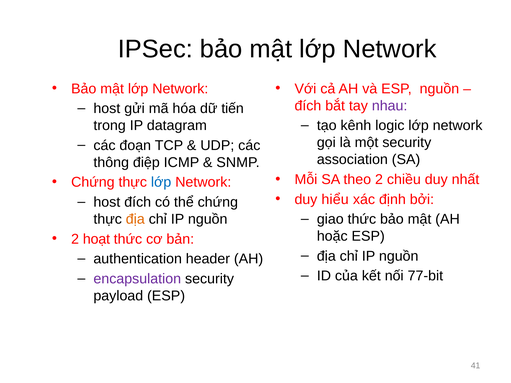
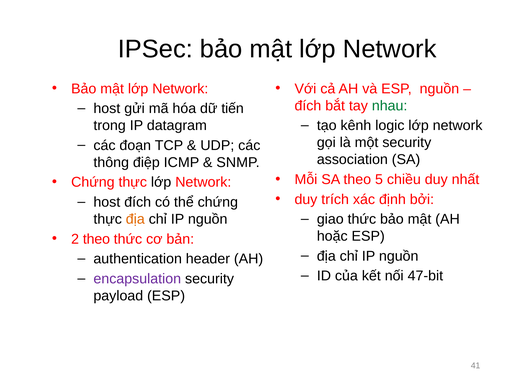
nhau colour: purple -> green
theo 2: 2 -> 5
lớp at (161, 182) colour: blue -> black
hiểu: hiểu -> trích
2 hoạt: hoạt -> theo
77-bit: 77-bit -> 47-bit
